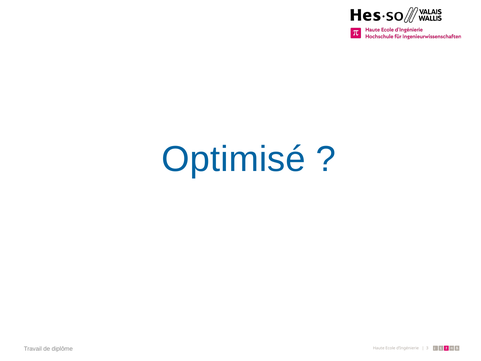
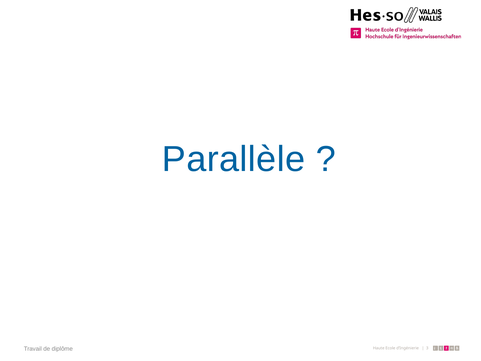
Optimisé: Optimisé -> Parallèle
